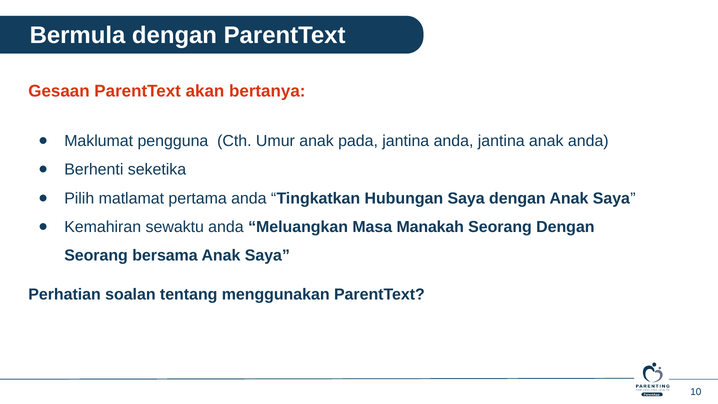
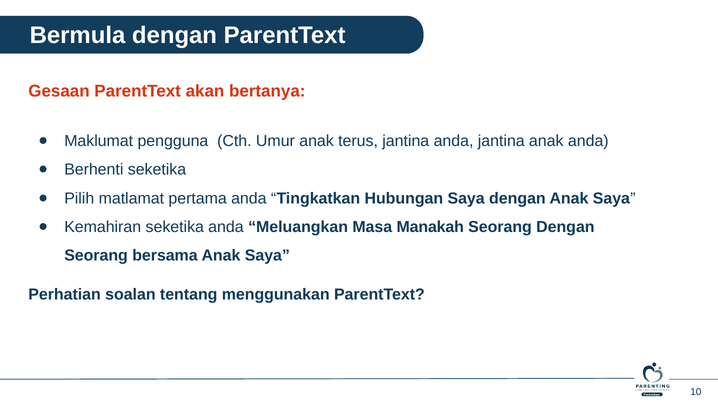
pada: pada -> terus
Kemahiran sewaktu: sewaktu -> seketika
